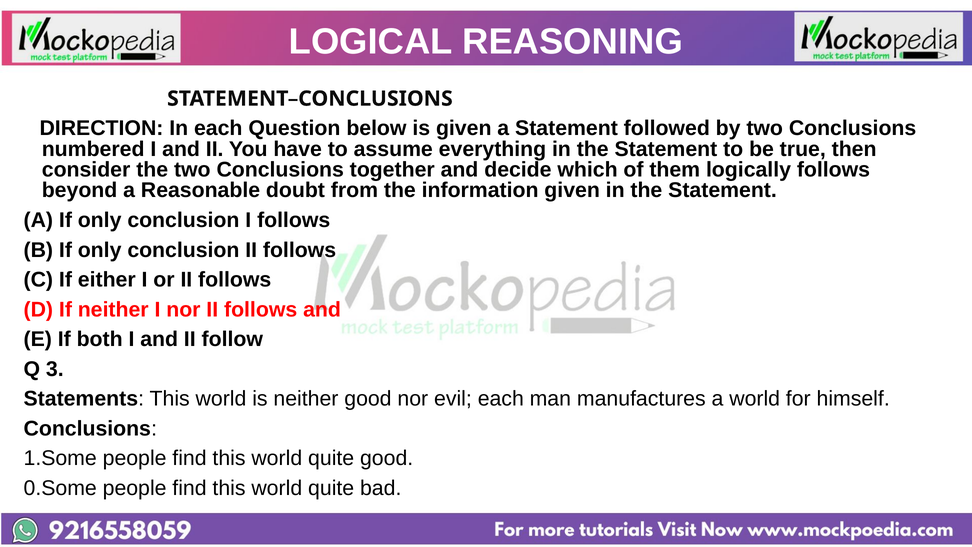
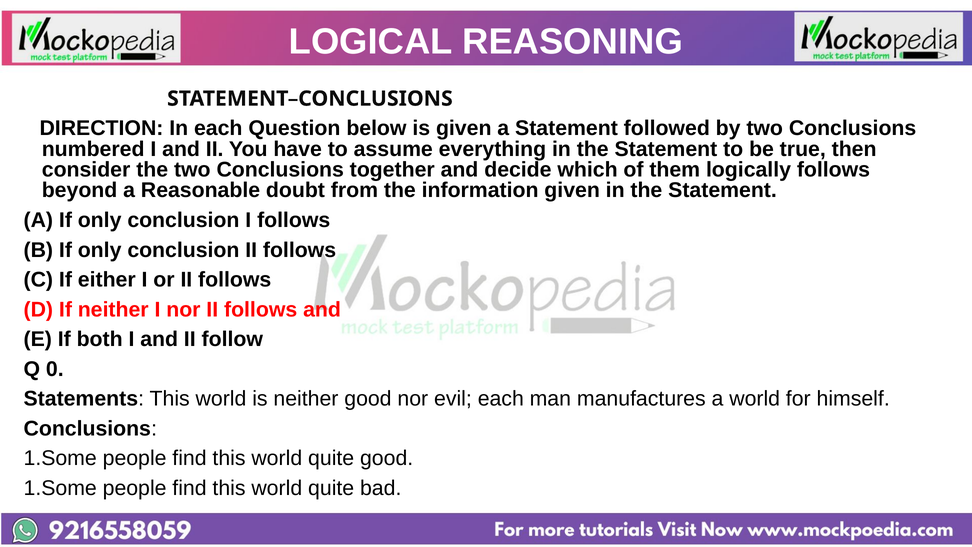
3: 3 -> 0
0.Some at (60, 488): 0.Some -> 1.Some
